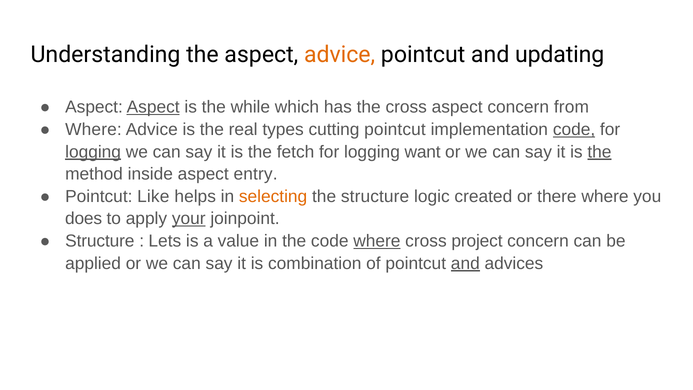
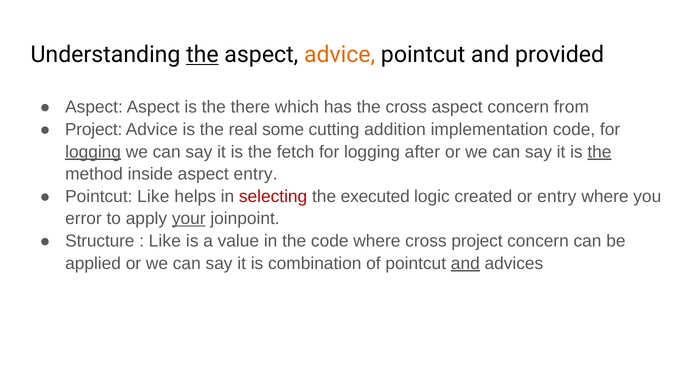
the at (202, 54) underline: none -> present
updating: updating -> provided
Aspect at (153, 107) underline: present -> none
while: while -> there
Where at (93, 129): Where -> Project
types: types -> some
cutting pointcut: pointcut -> addition
code at (574, 129) underline: present -> none
want: want -> after
selecting colour: orange -> red
the structure: structure -> executed
or there: there -> entry
does: does -> error
Lets at (165, 241): Lets -> Like
where at (377, 241) underline: present -> none
